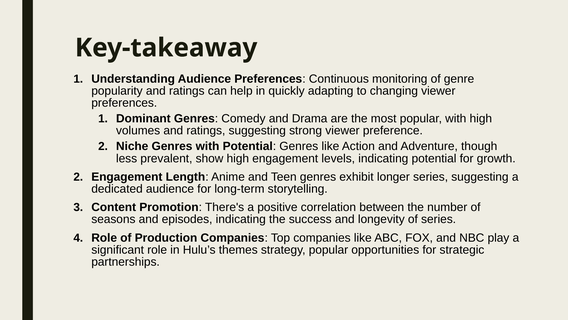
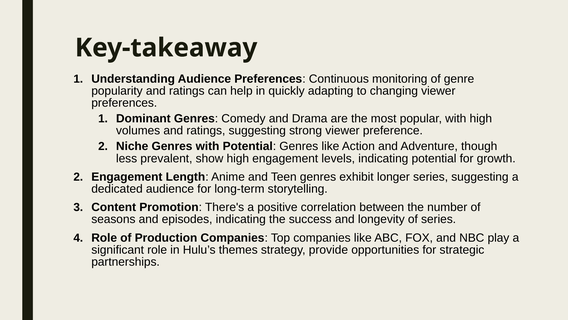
strategy popular: popular -> provide
